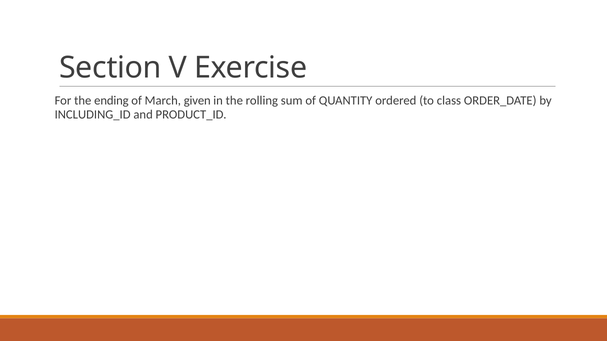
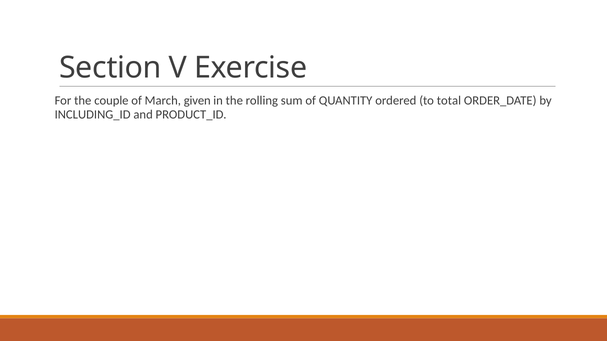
ending: ending -> couple
class: class -> total
